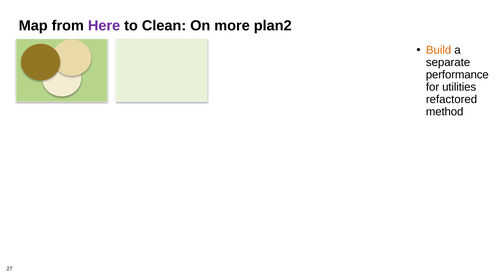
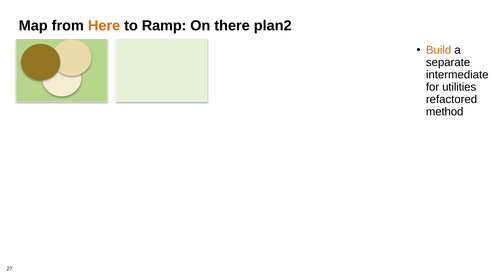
Here colour: purple -> orange
Clean: Clean -> Ramp
more: more -> there
performance: performance -> intermediate
